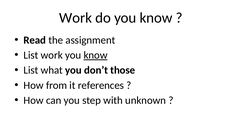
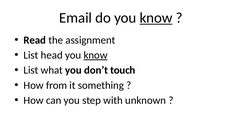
Work at (76, 18): Work -> Email
know at (156, 18) underline: none -> present
List work: work -> head
those: those -> touch
references: references -> something
